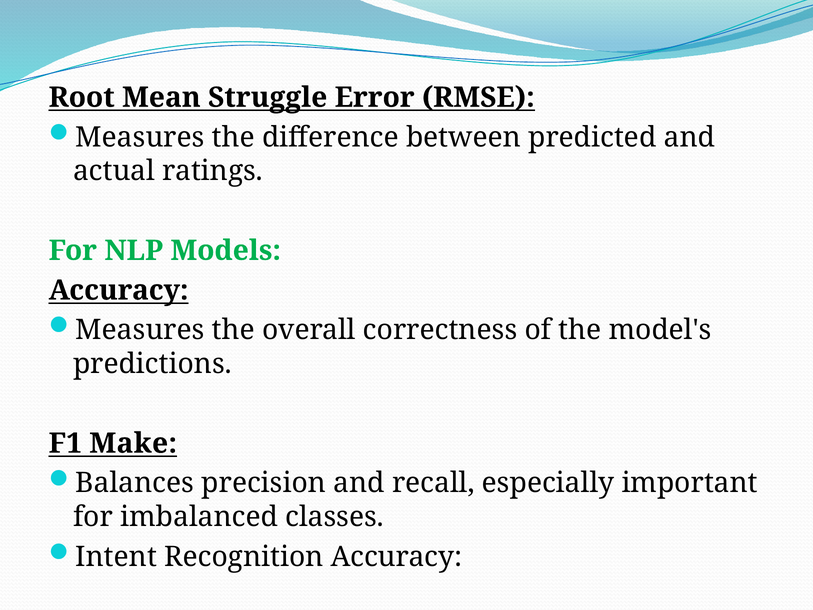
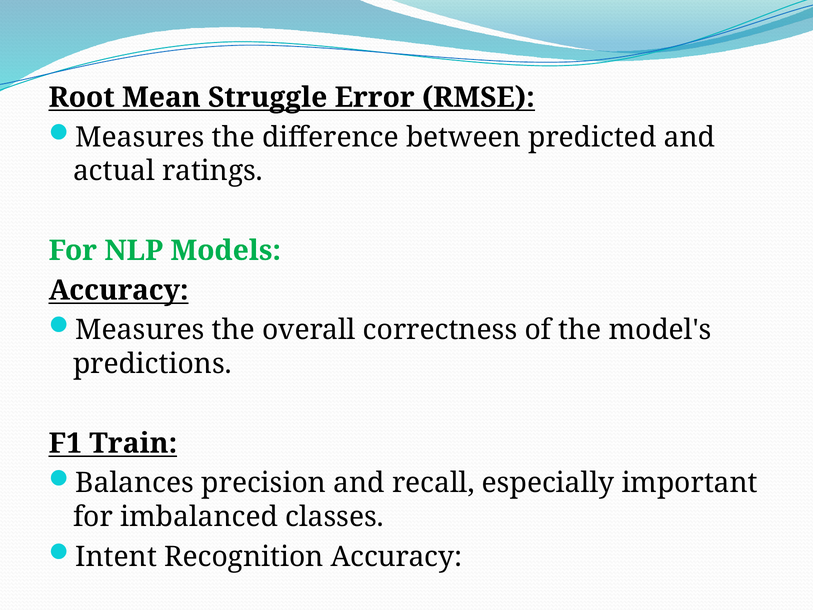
Make: Make -> Train
